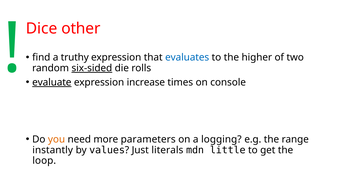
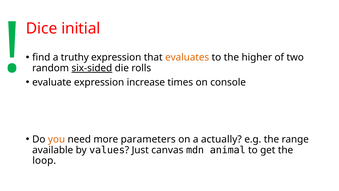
other: other -> initial
evaluates colour: blue -> orange
evaluate underline: present -> none
logging: logging -> actually
instantly: instantly -> available
literals: literals -> canvas
little: little -> animal
